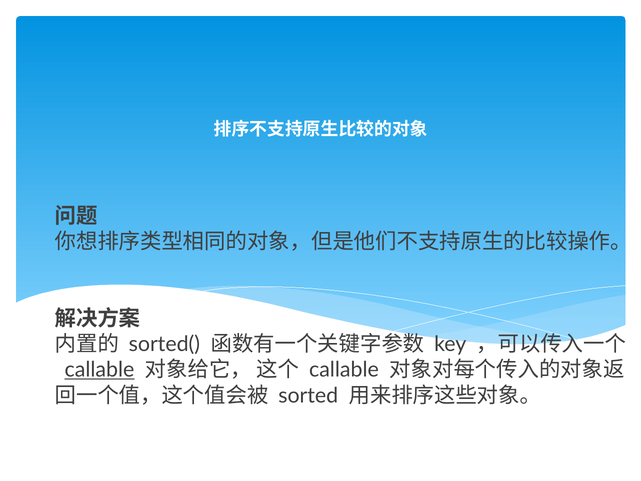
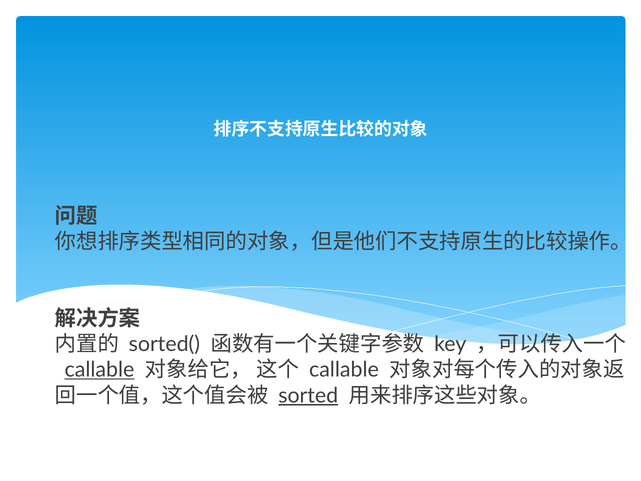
sorted underline: none -> present
